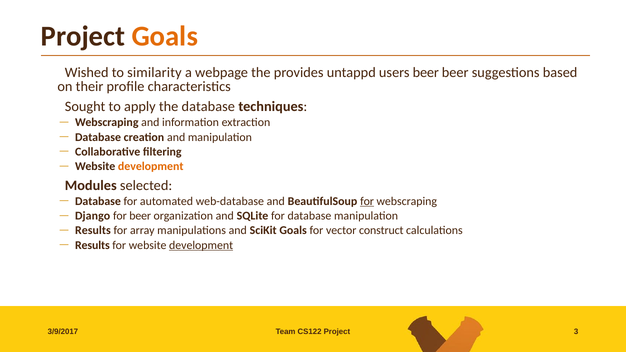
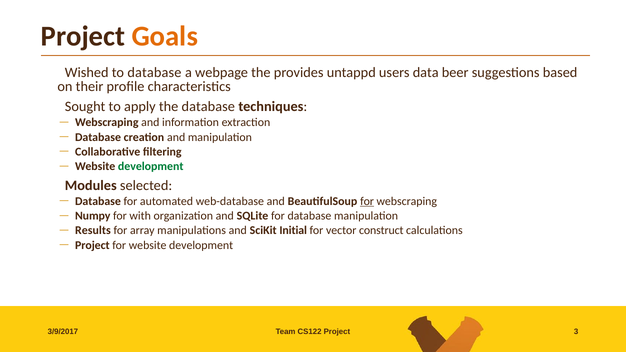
to similarity: similarity -> database
users beer: beer -> data
development at (151, 166) colour: orange -> green
Django: Django -> Numpy
for beer: beer -> with
SciKit Goals: Goals -> Initial
Results at (92, 245): Results -> Project
development at (201, 245) underline: present -> none
